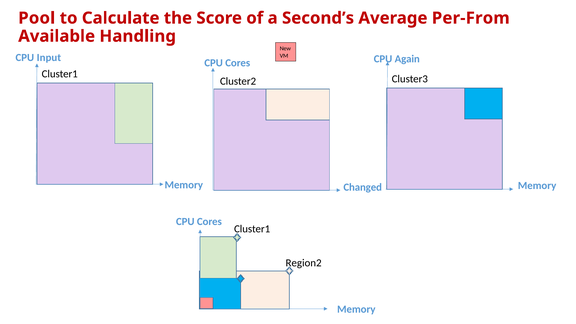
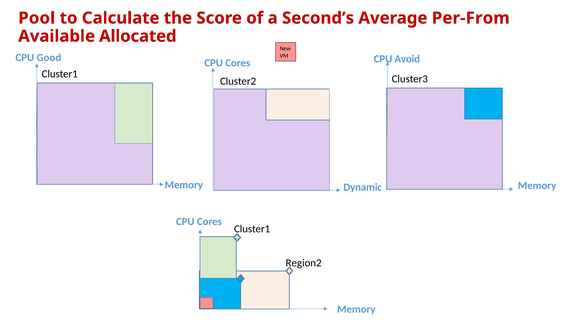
Handling: Handling -> Allocated
Input: Input -> Good
Again: Again -> Avoid
Changed: Changed -> Dynamic
